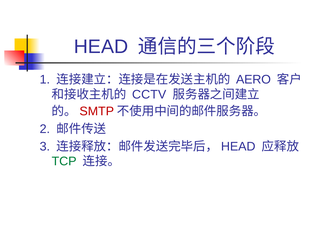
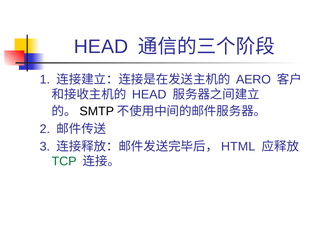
CCTV at (149, 94): CCTV -> HEAD
SMTP colour: red -> black
HEAD at (238, 146): HEAD -> HTML
